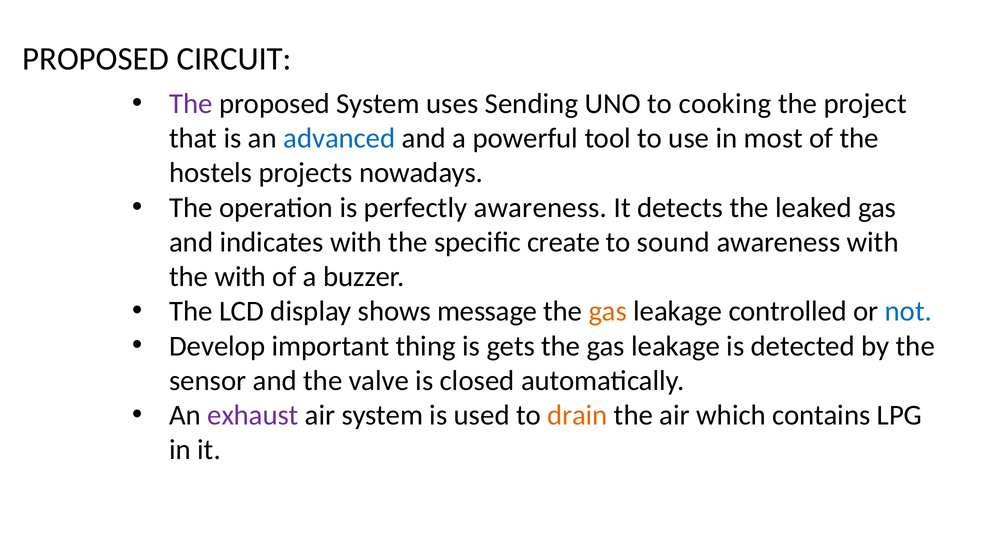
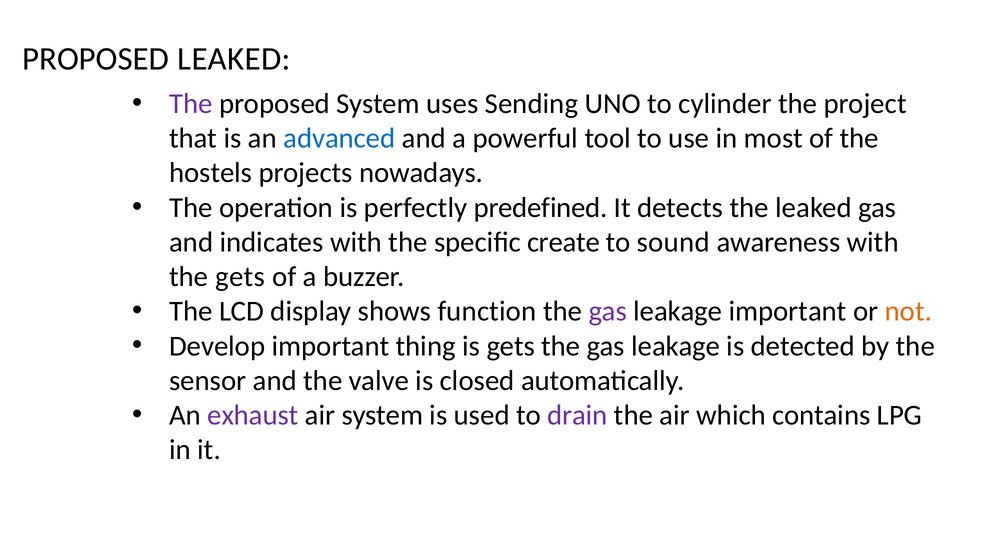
PROPOSED CIRCUIT: CIRCUIT -> LEAKED
cooking: cooking -> cylinder
perfectly awareness: awareness -> predefined
the with: with -> gets
message: message -> function
gas at (608, 312) colour: orange -> purple
leakage controlled: controlled -> important
not colour: blue -> orange
drain colour: orange -> purple
